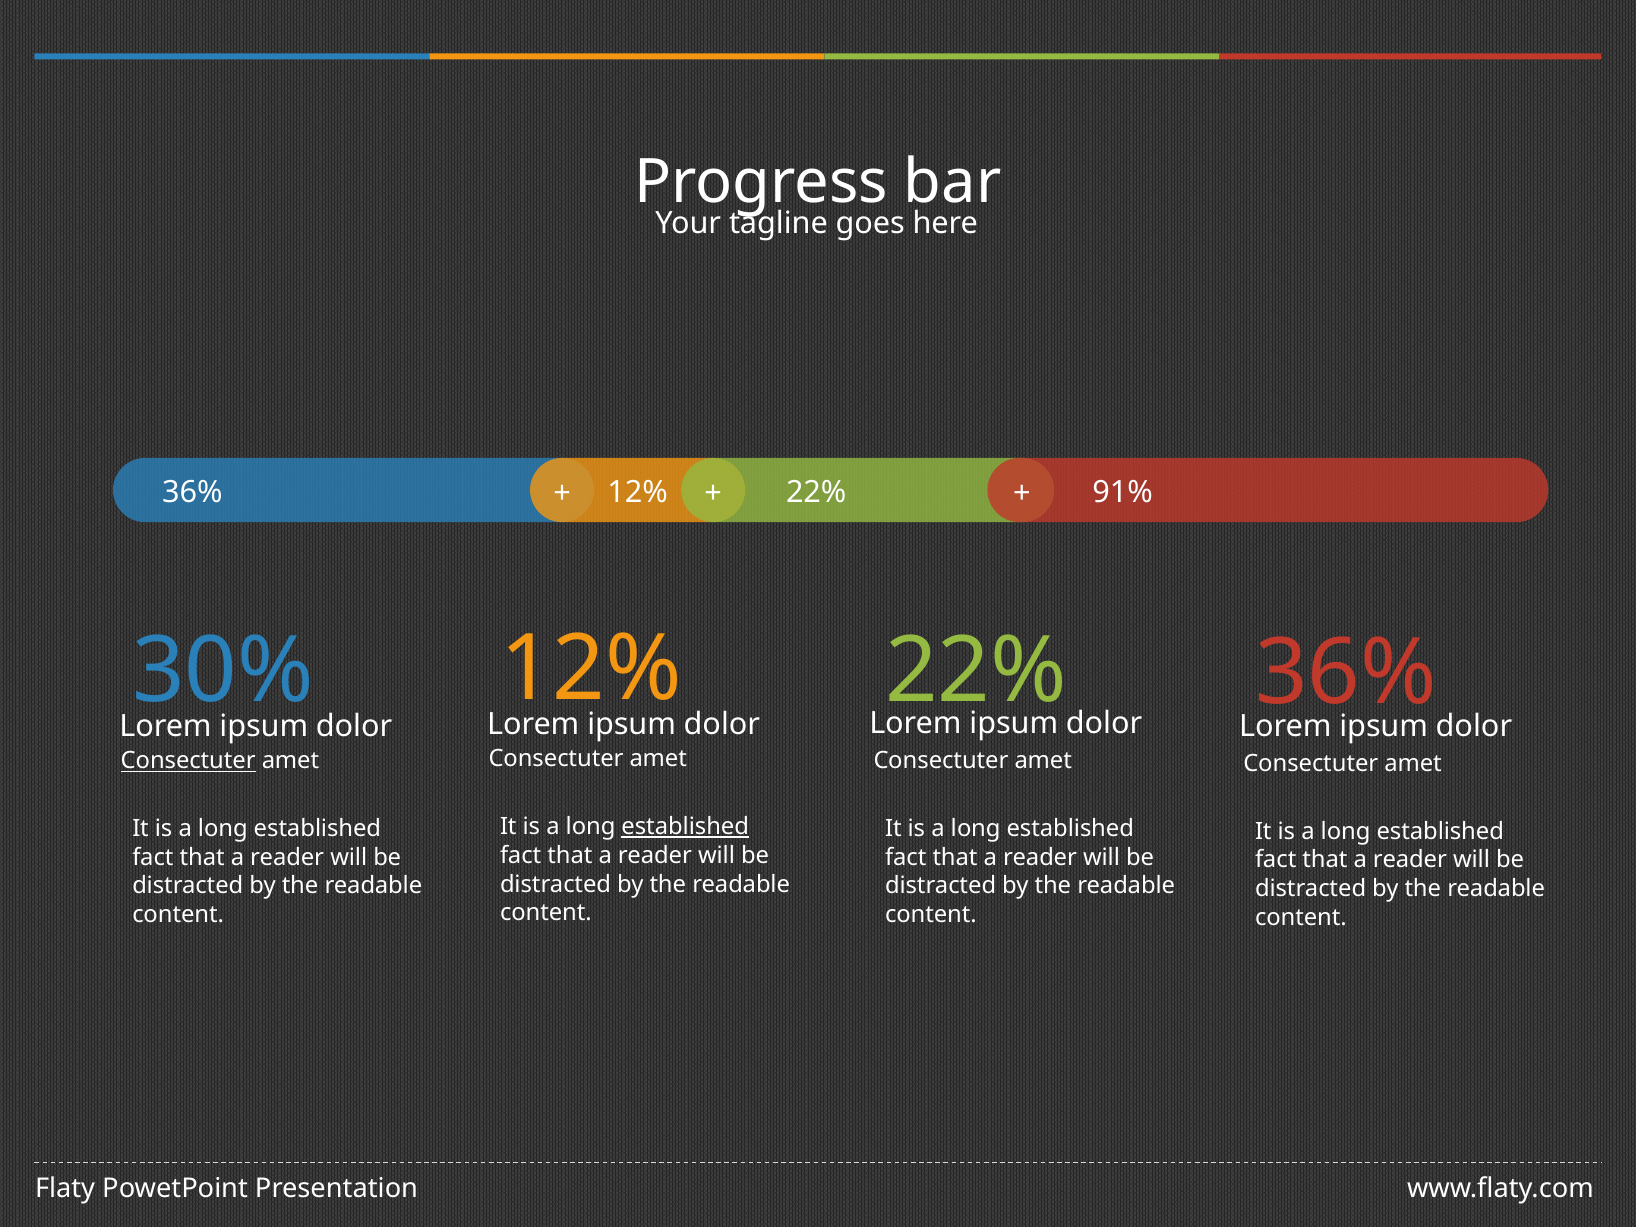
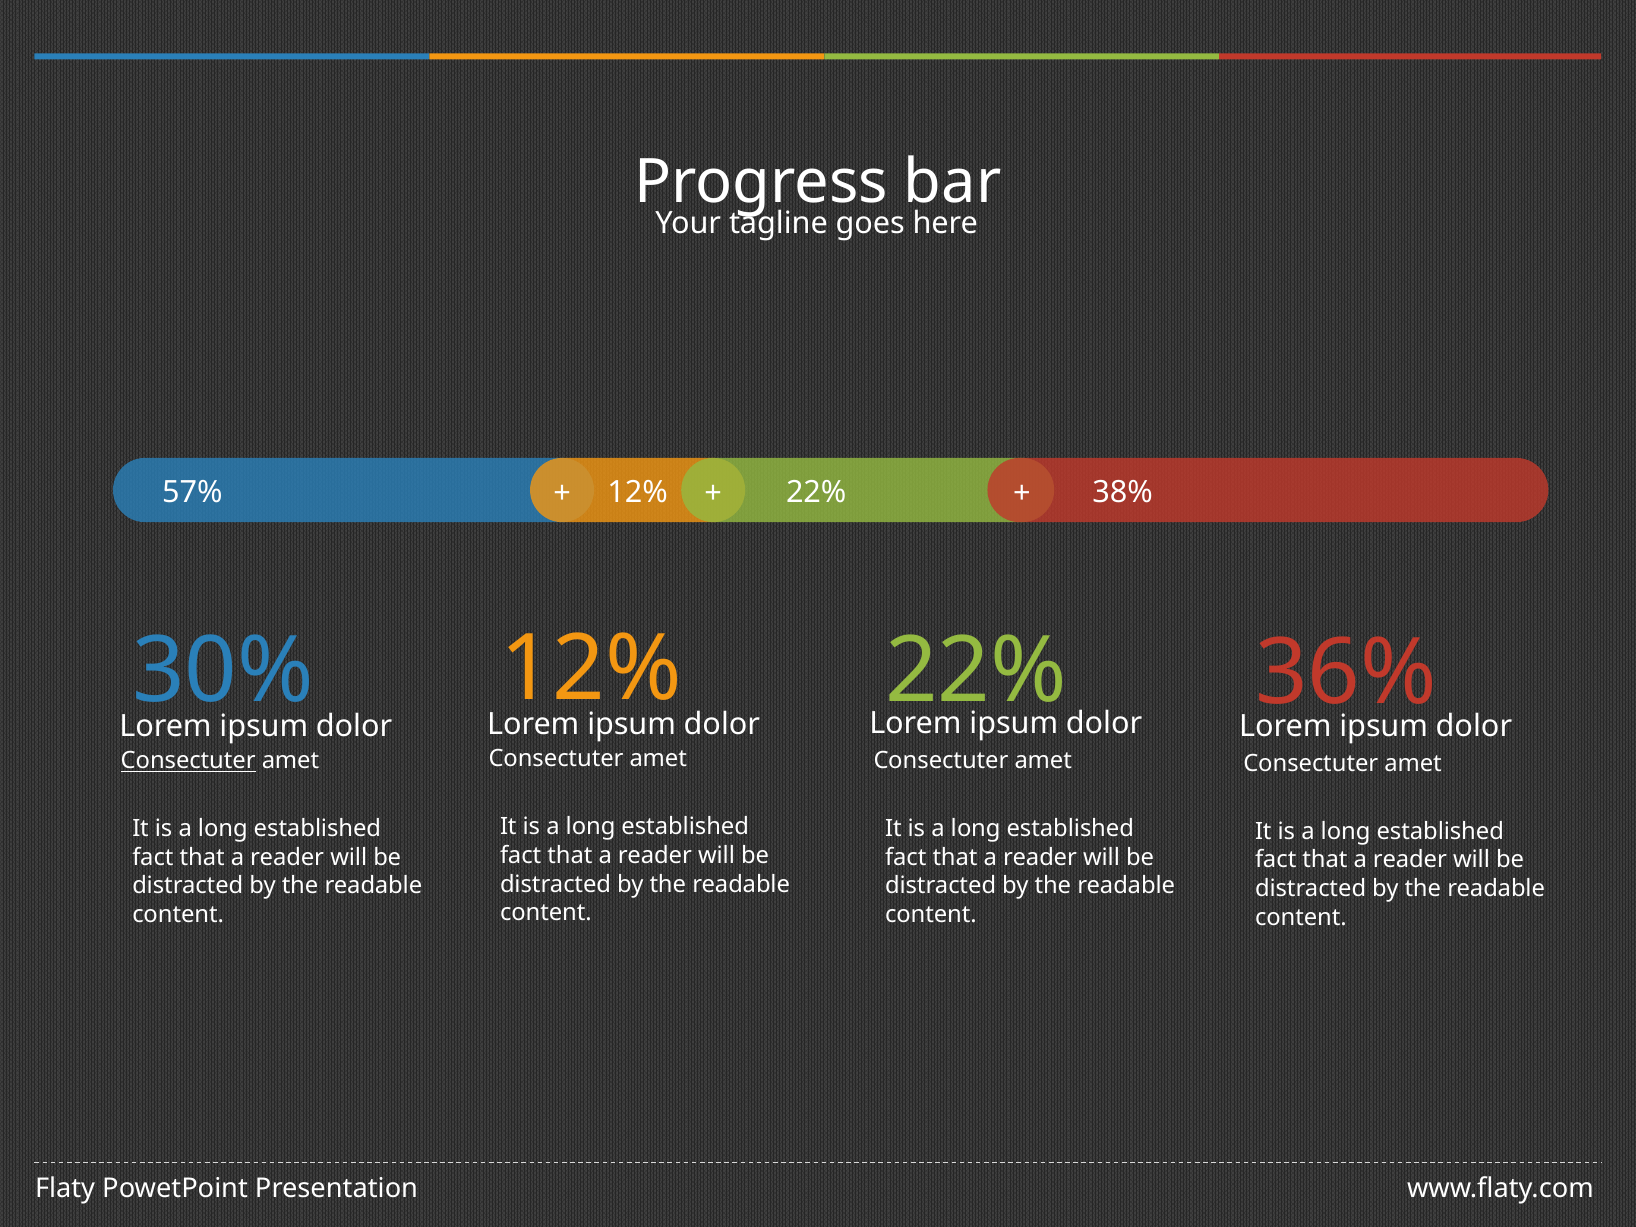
36% at (192, 492): 36% -> 57%
91%: 91% -> 38%
established at (685, 827) underline: present -> none
